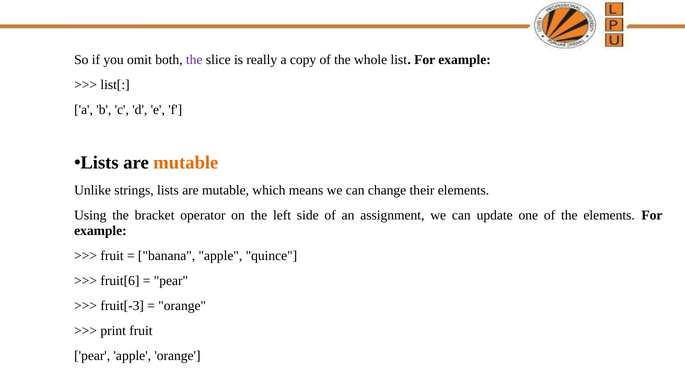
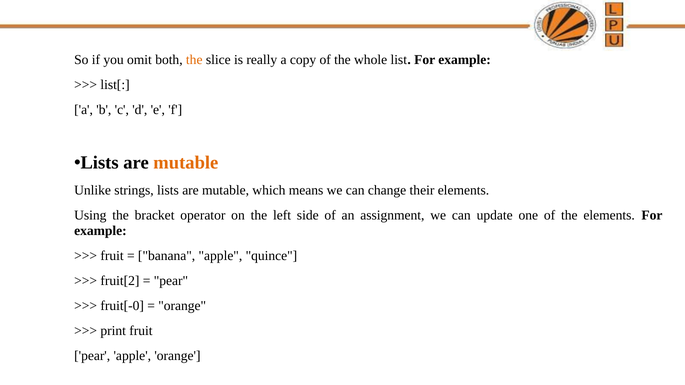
the at (194, 60) colour: purple -> orange
fruit[6: fruit[6 -> fruit[2
fruit[-3: fruit[-3 -> fruit[-0
